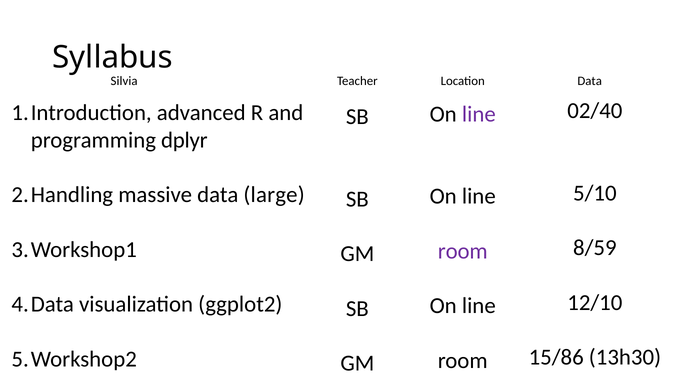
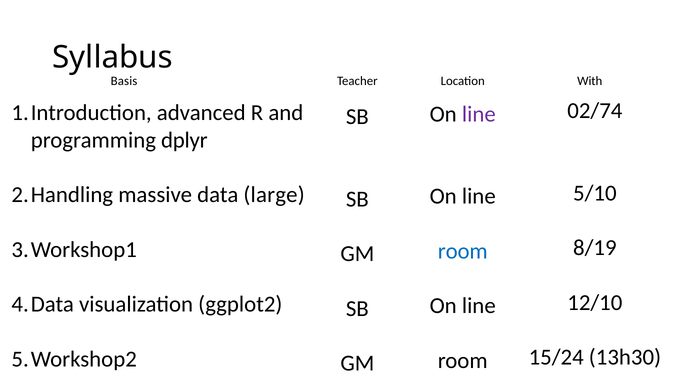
Silvia: Silvia -> Basis
Teacher Data: Data -> With
02/40: 02/40 -> 02/74
8/59: 8/59 -> 8/19
room at (463, 251) colour: purple -> blue
15/86: 15/86 -> 15/24
